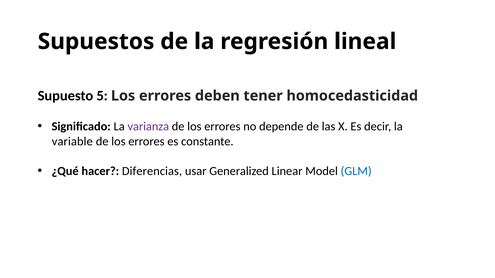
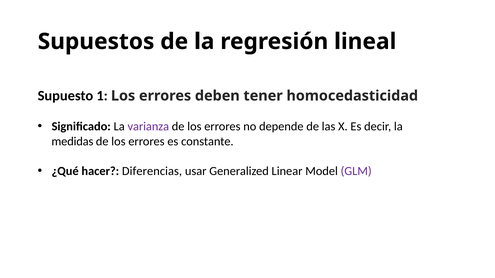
5: 5 -> 1
variable: variable -> medidas
GLM colour: blue -> purple
